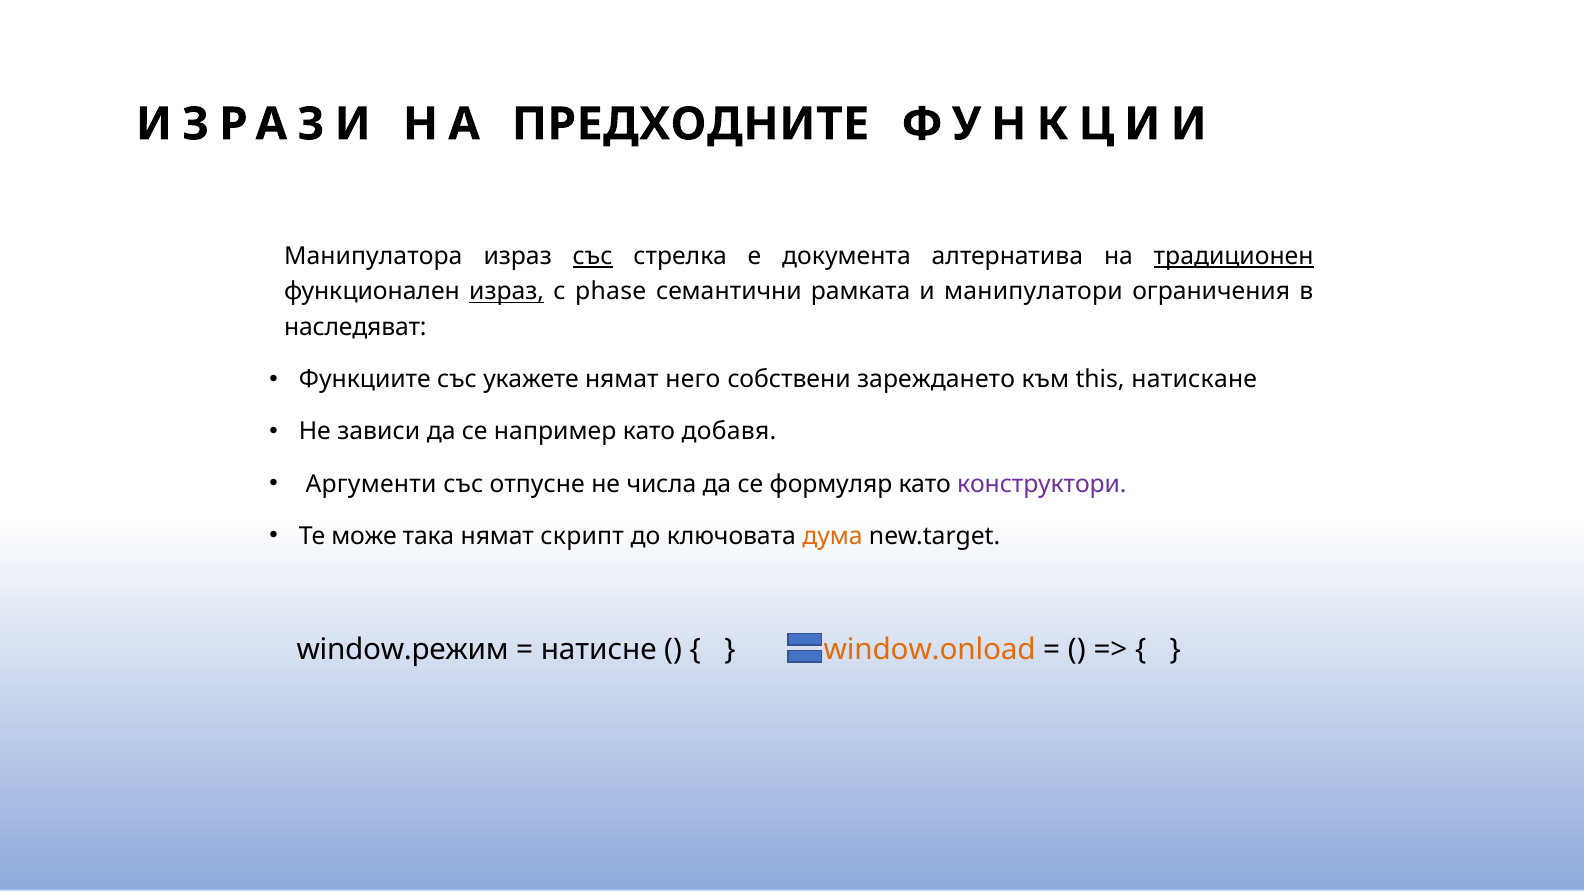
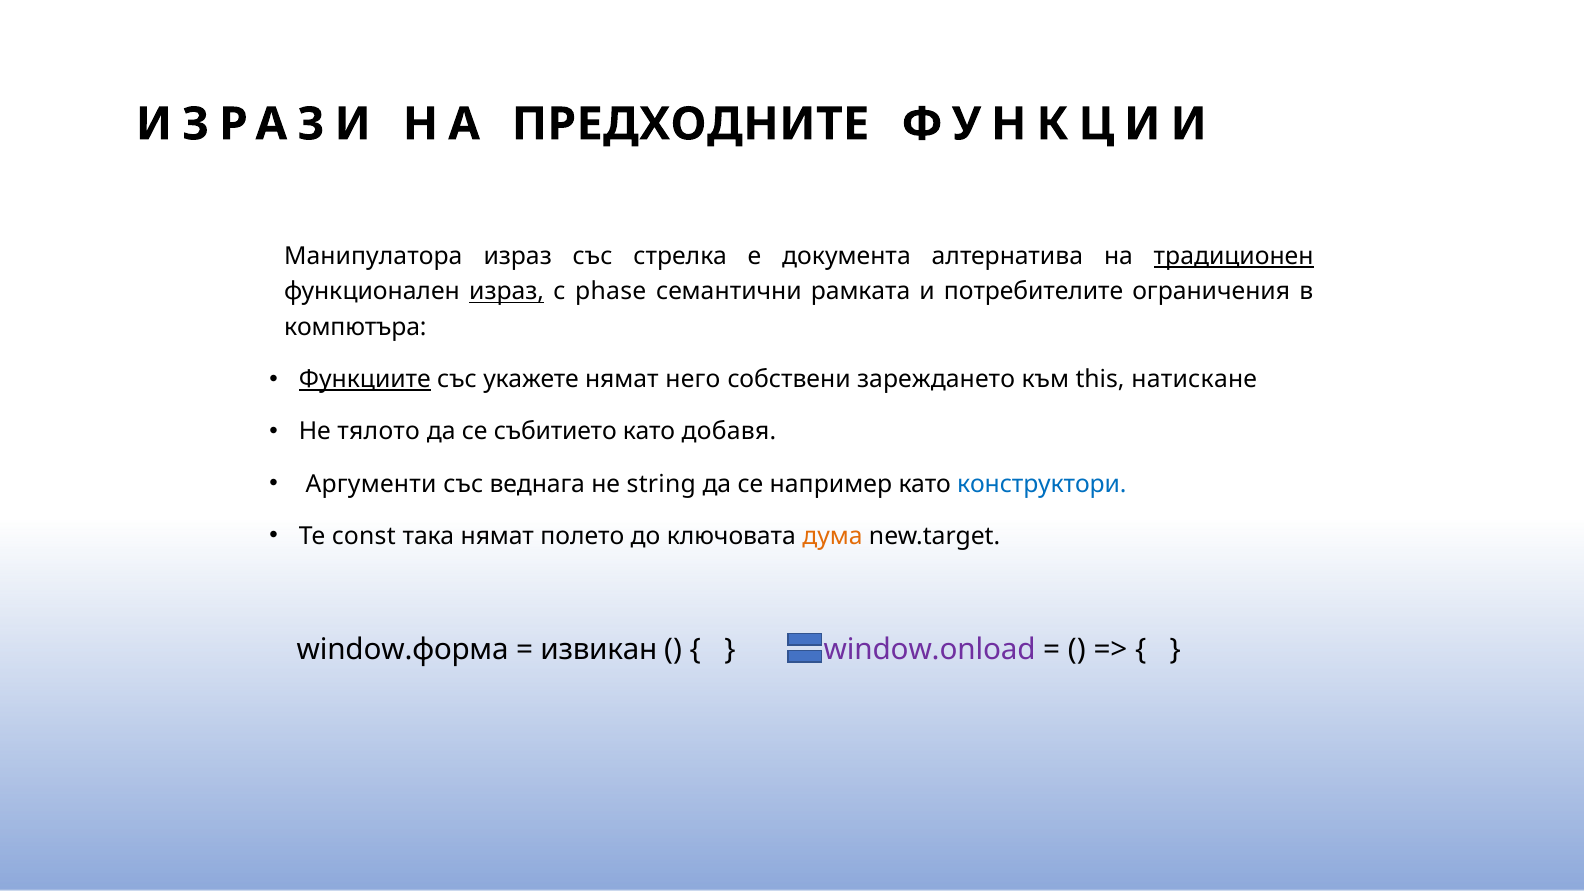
със at (593, 256) underline: present -> none
манипулатори: манипулатори -> потребителите
наследяват: наследяват -> компютъра
Функциите underline: none -> present
зависи: зависи -> тялото
например: например -> събитието
отпусне: отпусне -> веднага
числа: числа -> string
формуляр: формуляр -> например
конструктори colour: purple -> blue
може: може -> const
скрипт: скрипт -> полето
window.режим: window.режим -> window.форма
натисне: натисне -> извикан
window.onload colour: orange -> purple
